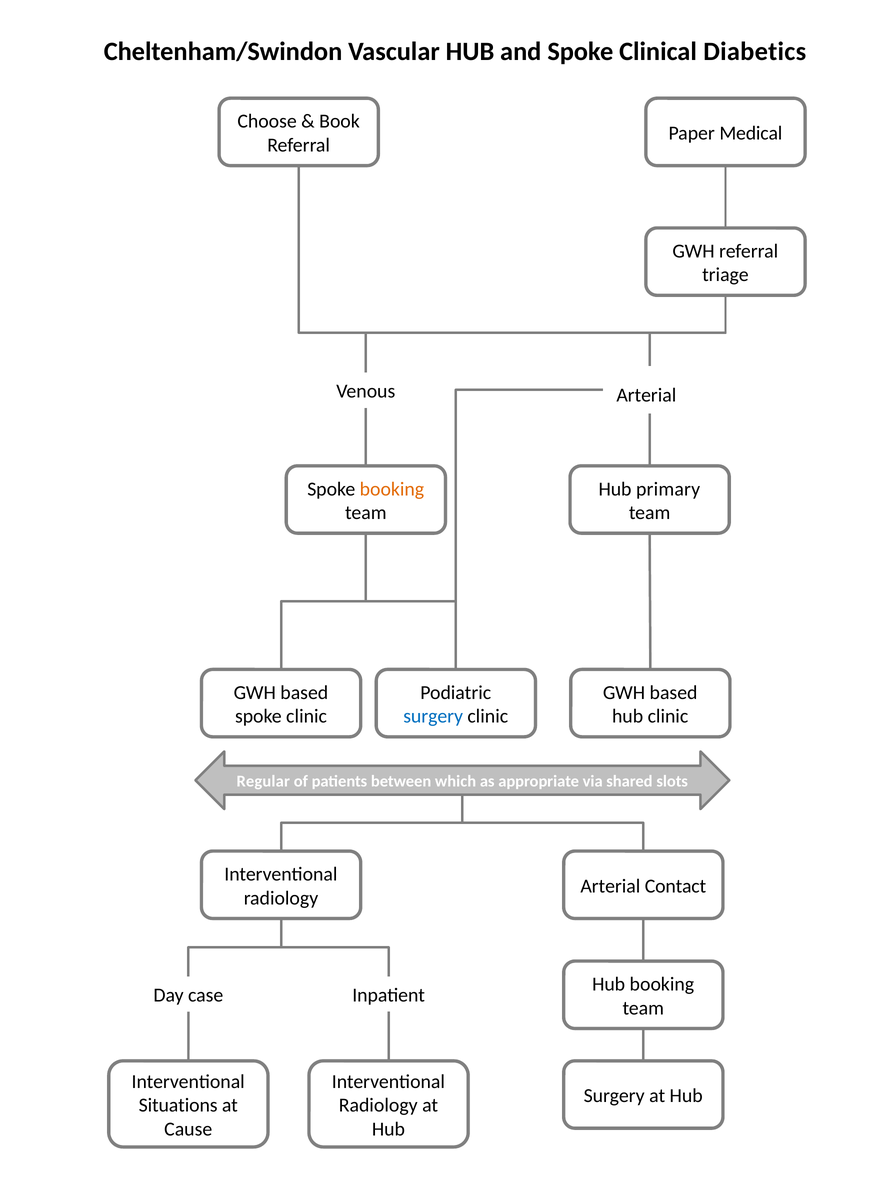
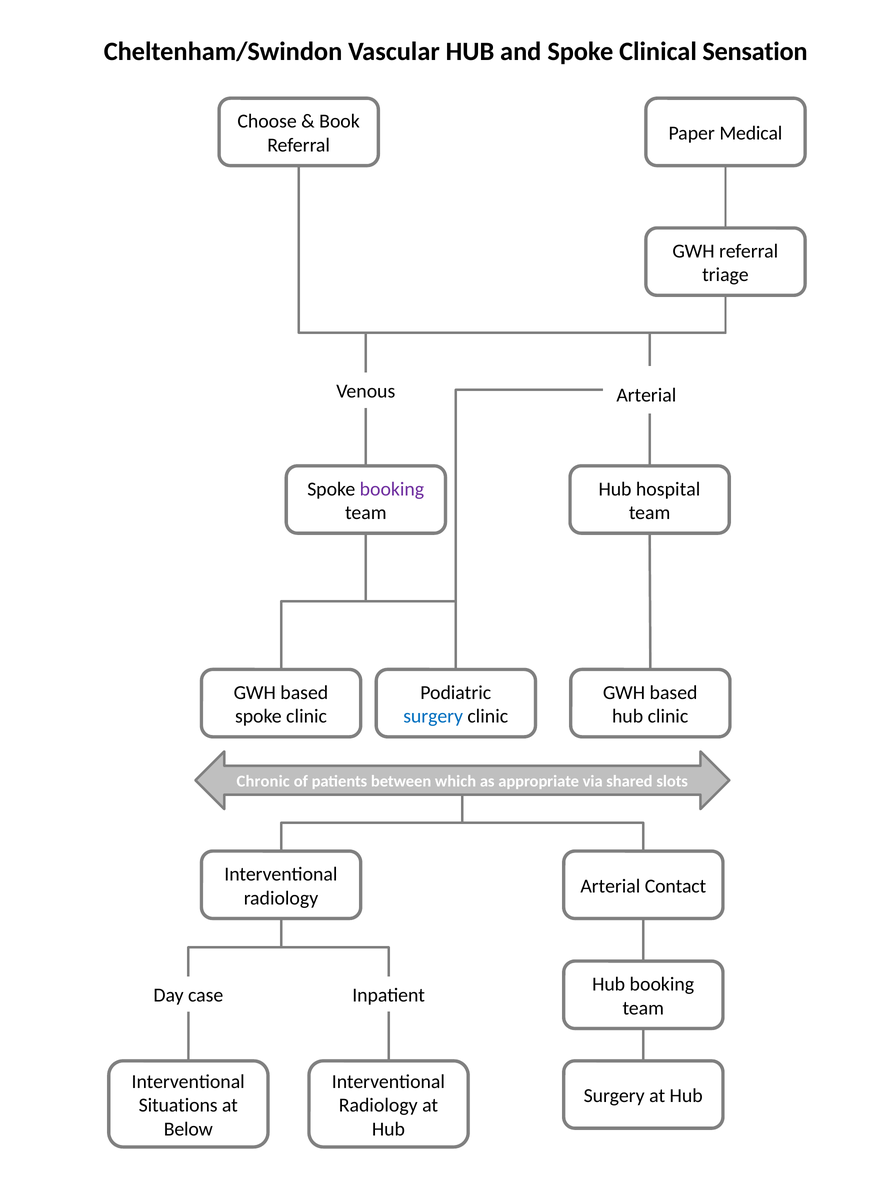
Diabetics: Diabetics -> Sensation
booking at (392, 489) colour: orange -> purple
primary: primary -> hospital
Regular: Regular -> Chronic
Cause: Cause -> Below
